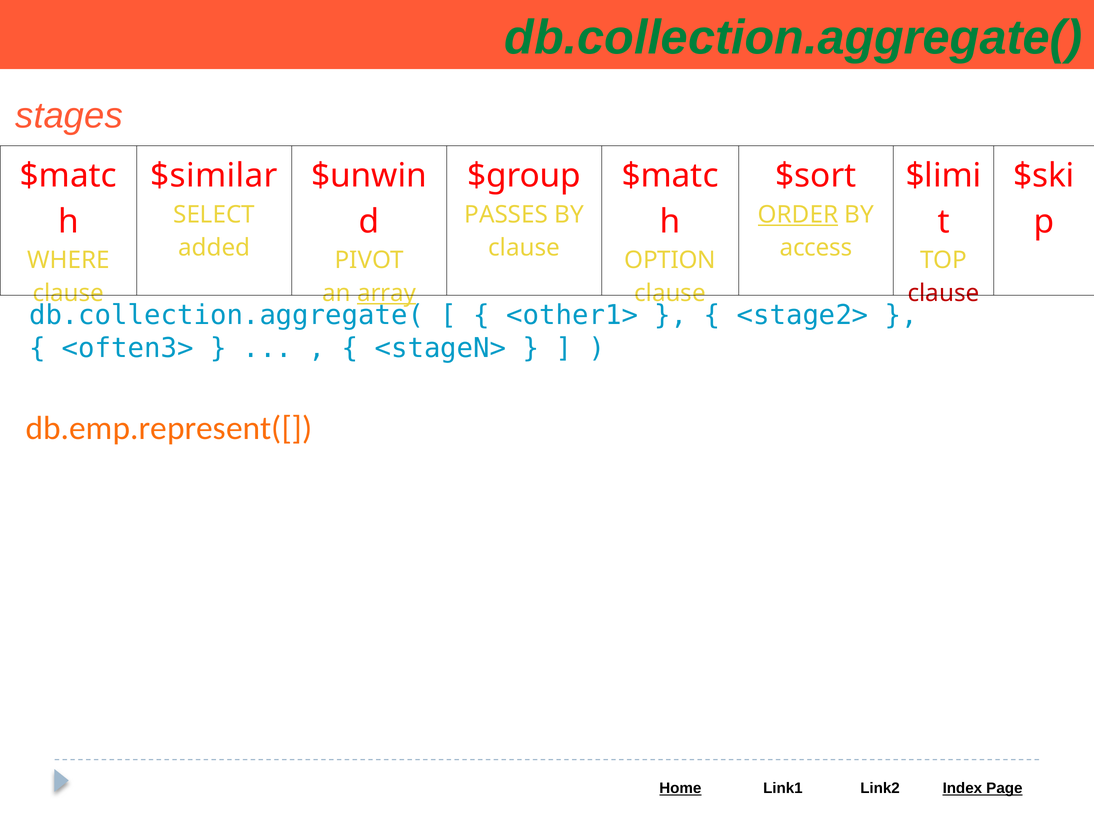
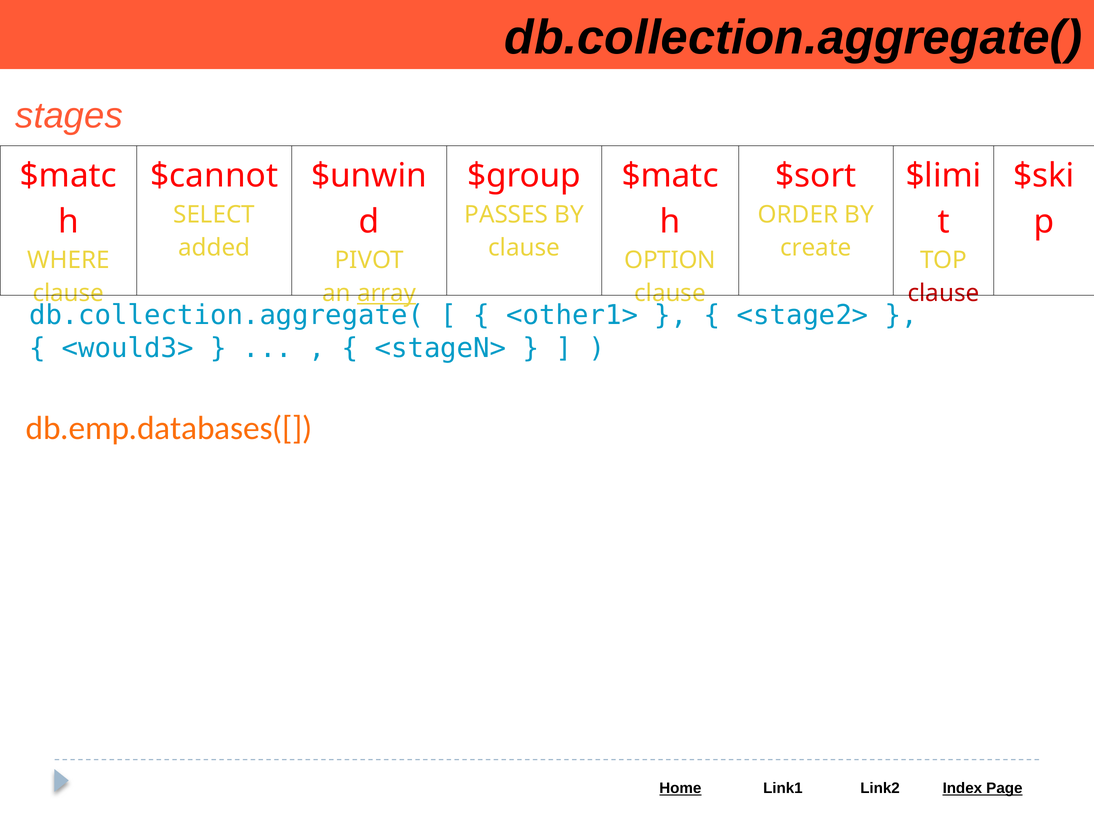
db.collection.aggregate( at (793, 38) colour: green -> black
$similar: $similar -> $cannot
ORDER underline: present -> none
access: access -> create
<often3>: <often3> -> <would3>
db.emp.represent([: db.emp.represent([ -> db.emp.databases([
